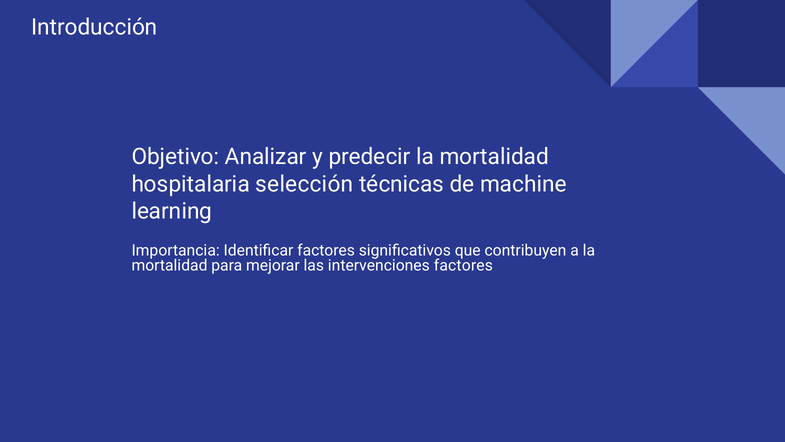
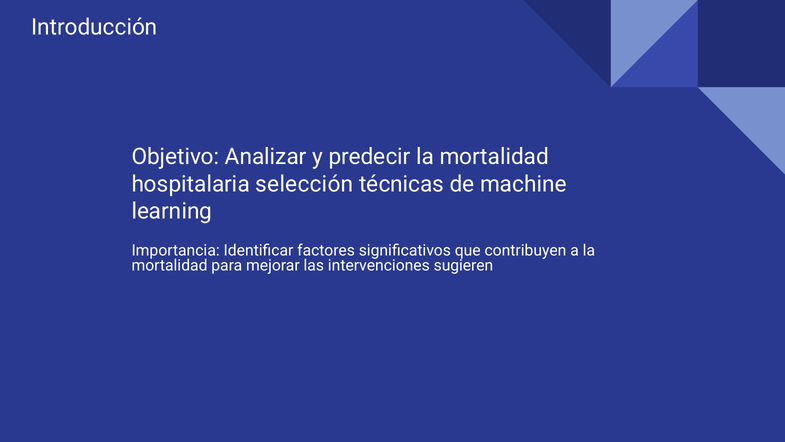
intervenciones factores: factores -> sugieren
